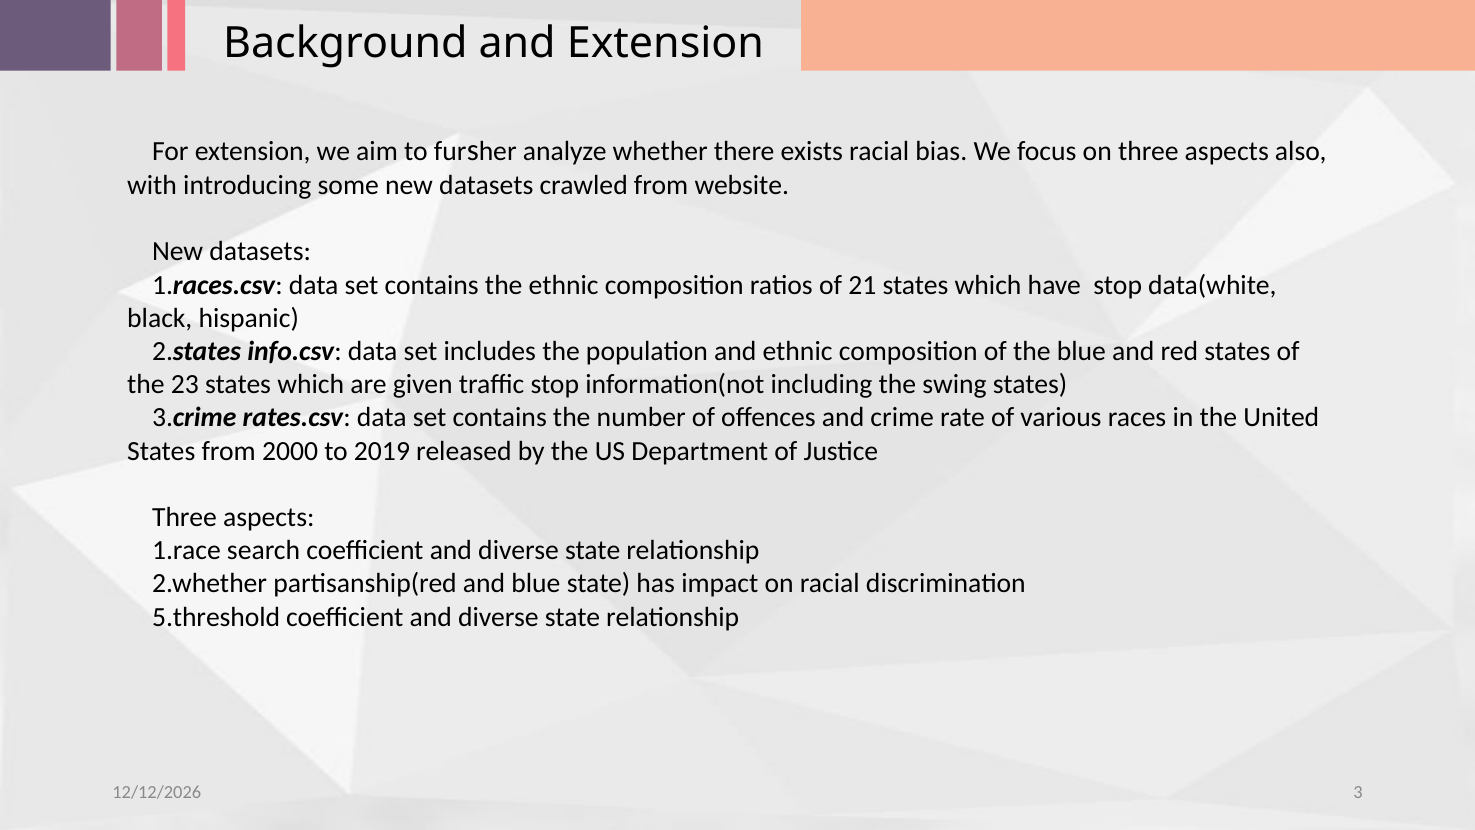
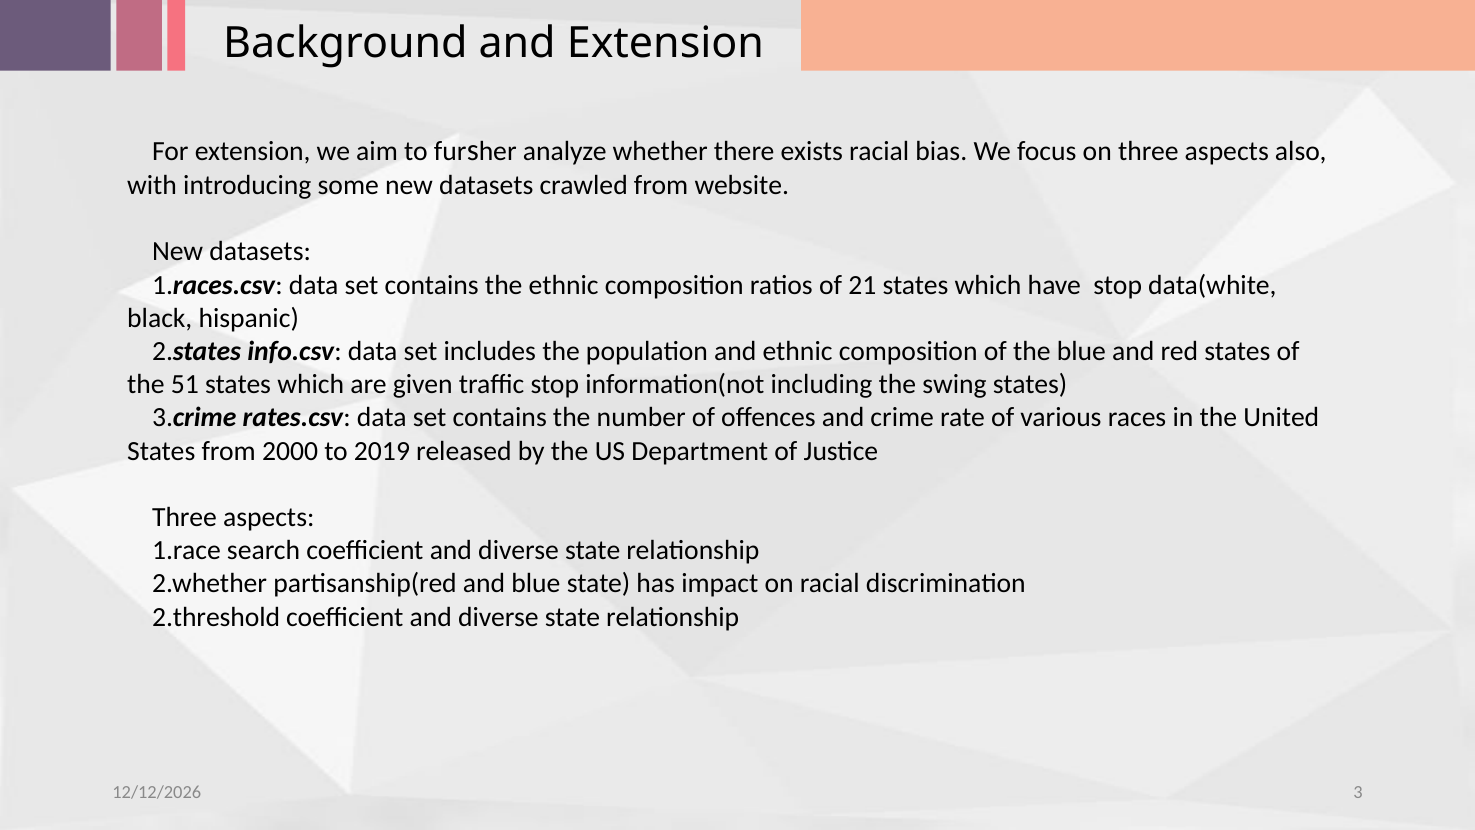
23: 23 -> 51
5.threshold: 5.threshold -> 2.threshold
